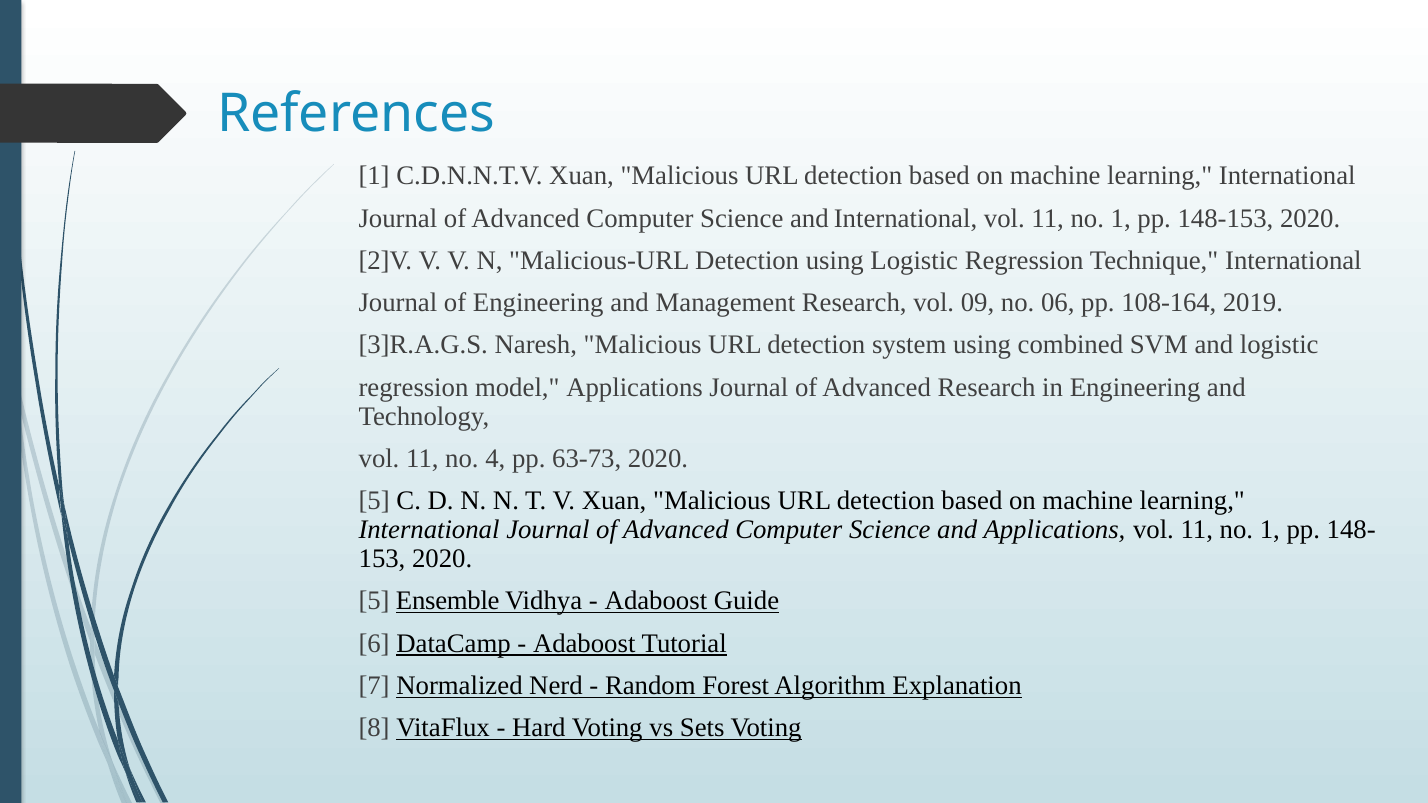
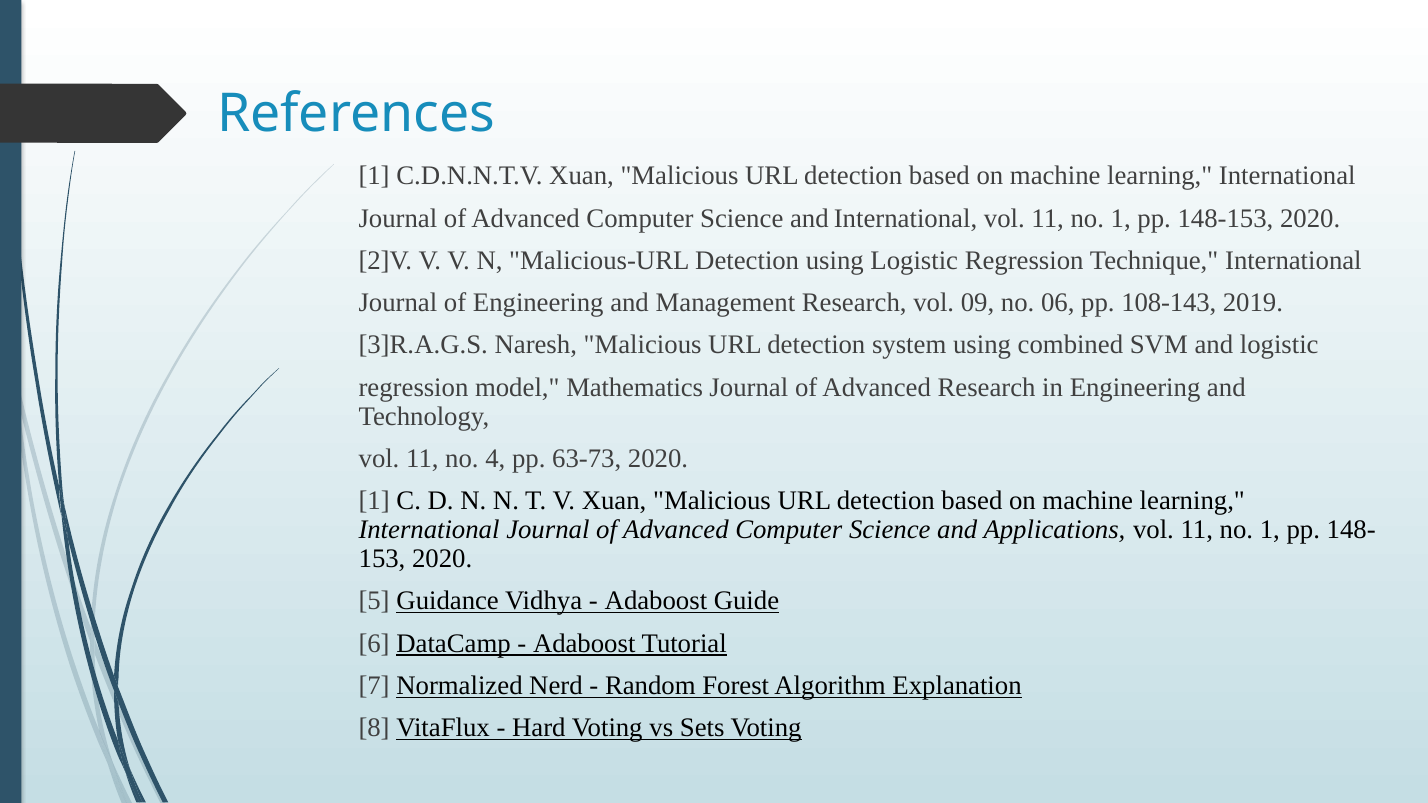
108-164: 108-164 -> 108-143
model Applications: Applications -> Mathematics
5 at (374, 501): 5 -> 1
Ensemble: Ensemble -> Guidance
